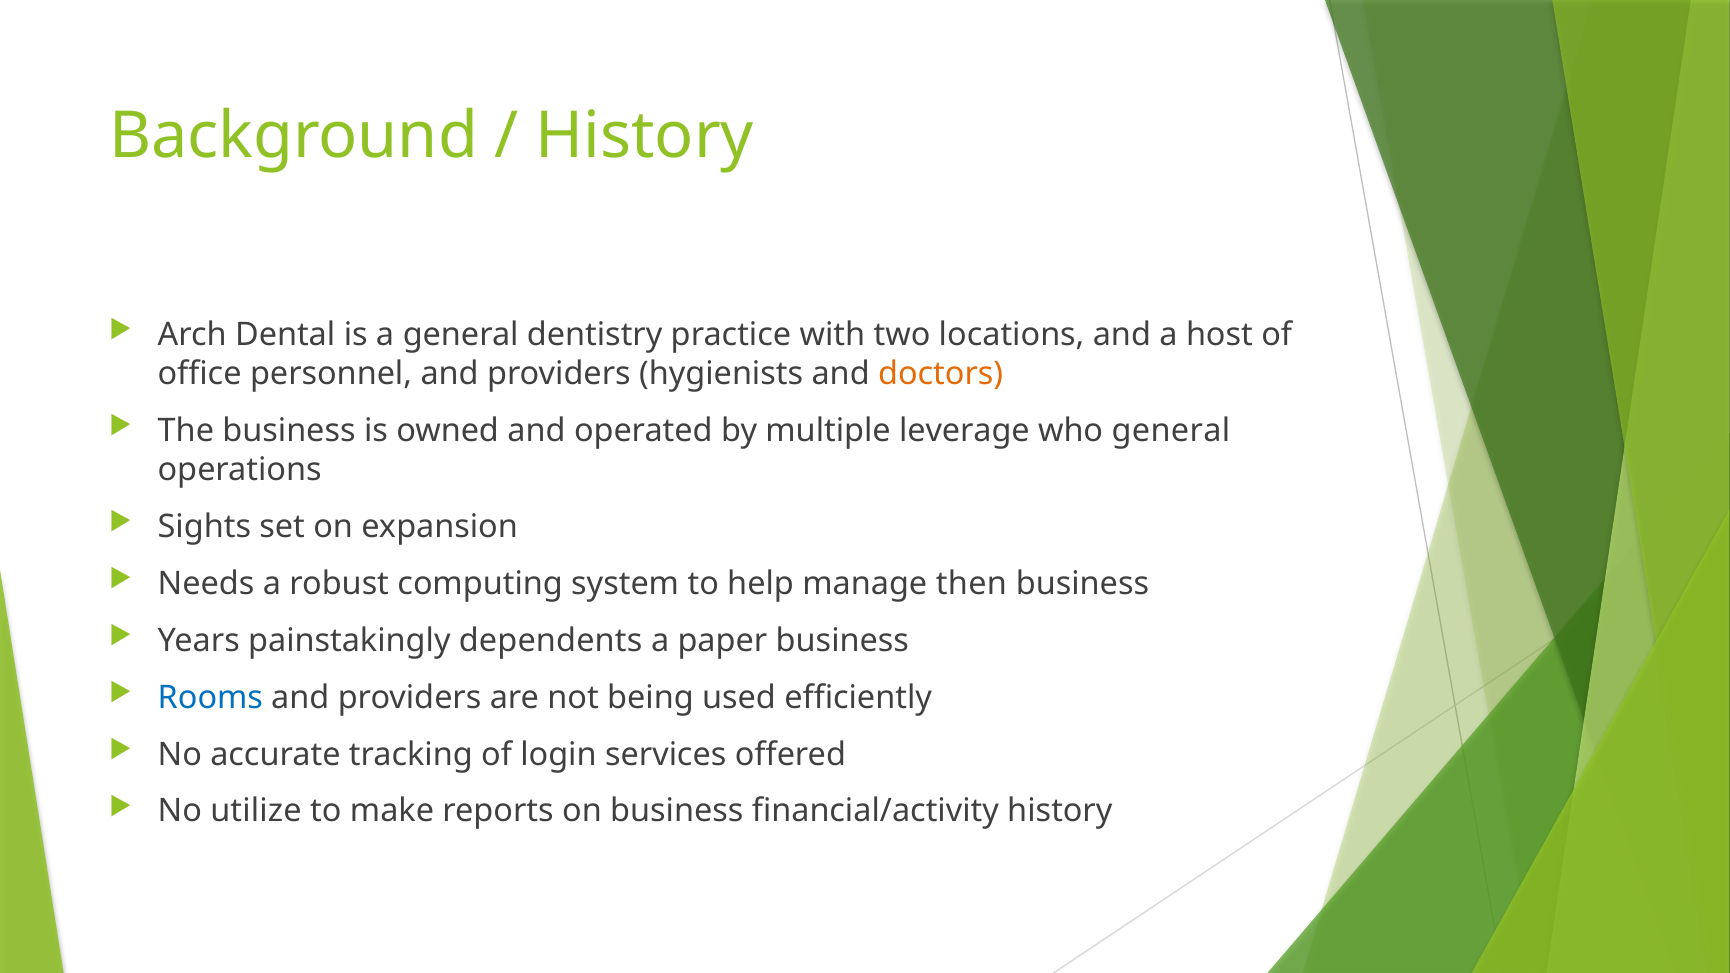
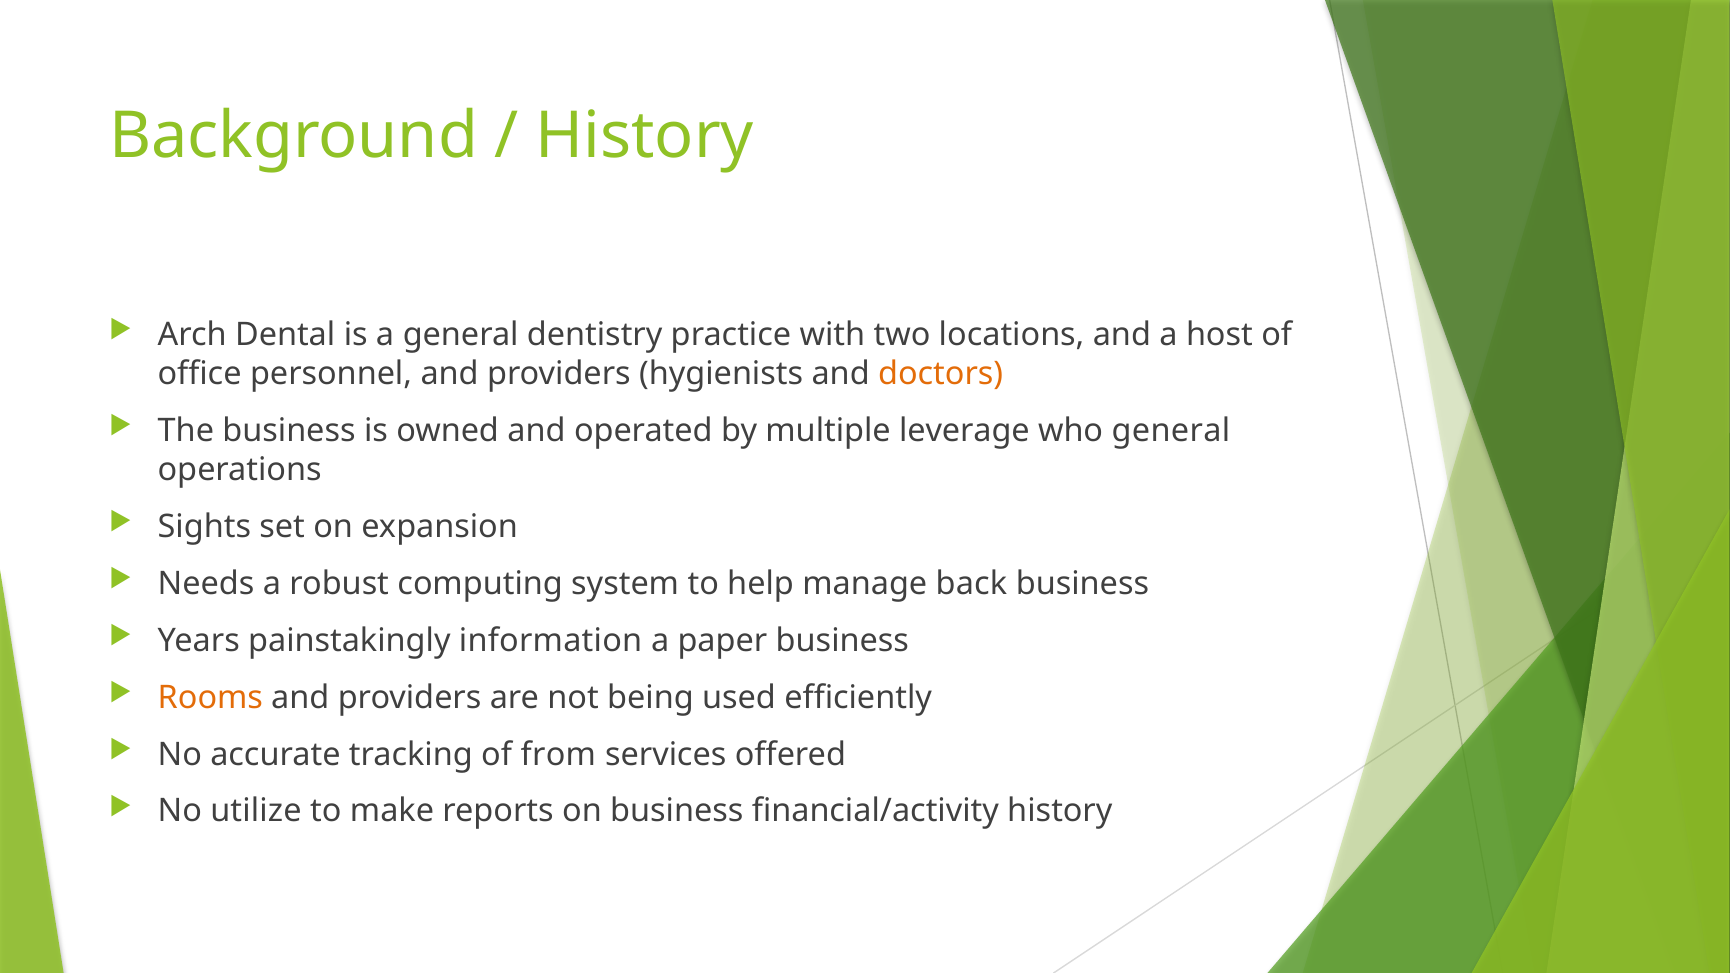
then: then -> back
dependents: dependents -> information
Rooms colour: blue -> orange
login: login -> from
